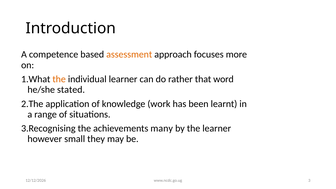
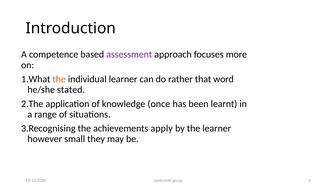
assessment colour: orange -> purple
work: work -> once
many: many -> apply
